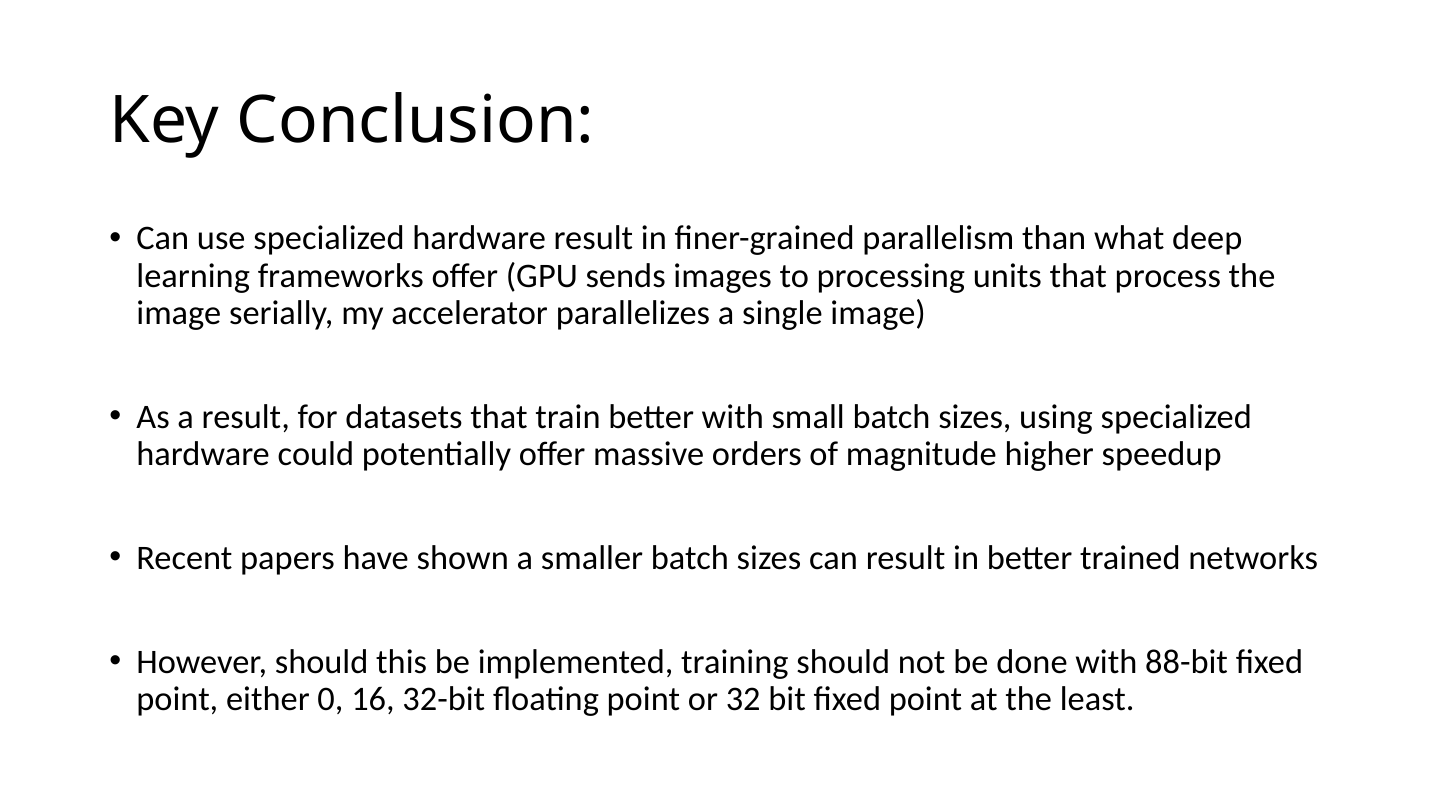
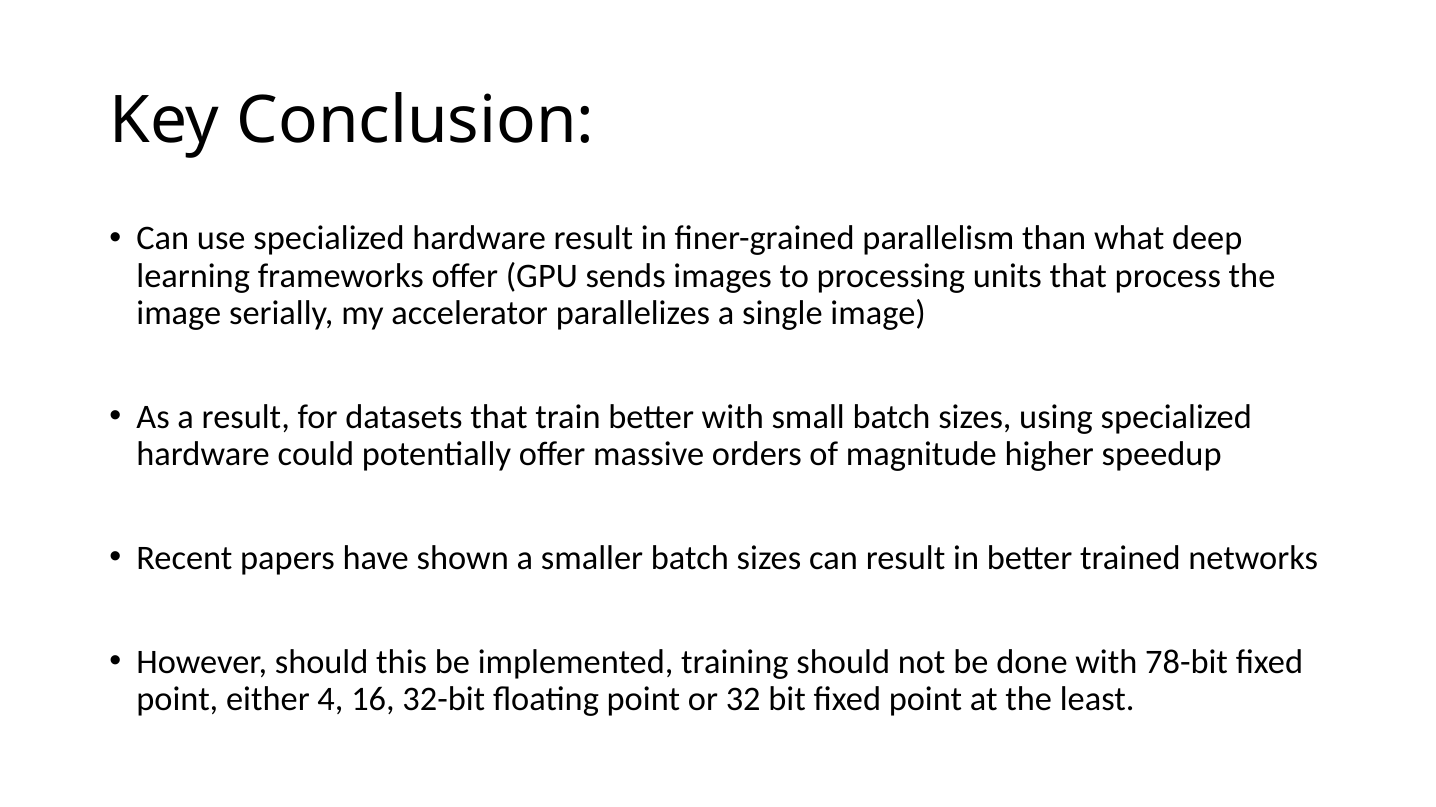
88-bit: 88-bit -> 78-bit
0: 0 -> 4
